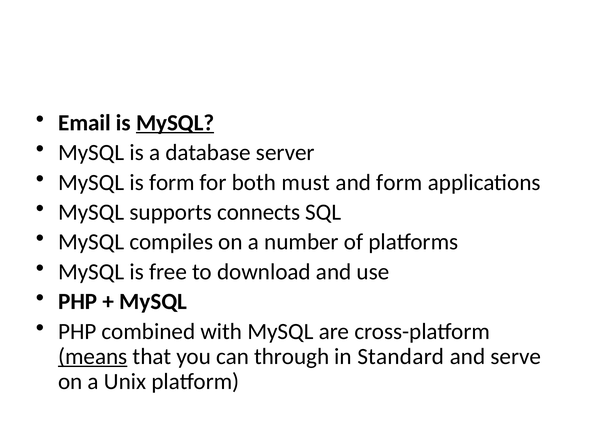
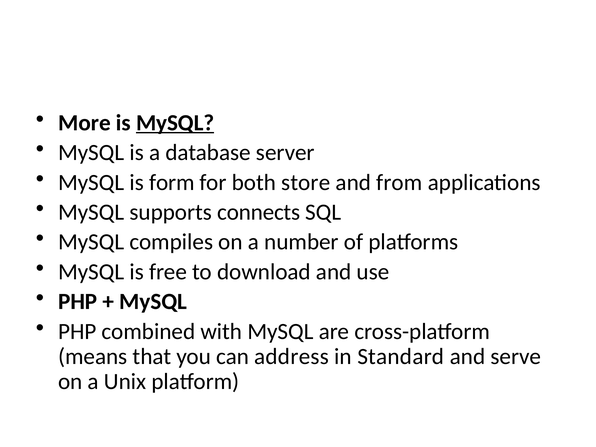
Email: Email -> More
must: must -> store
and form: form -> from
means underline: present -> none
through: through -> address
